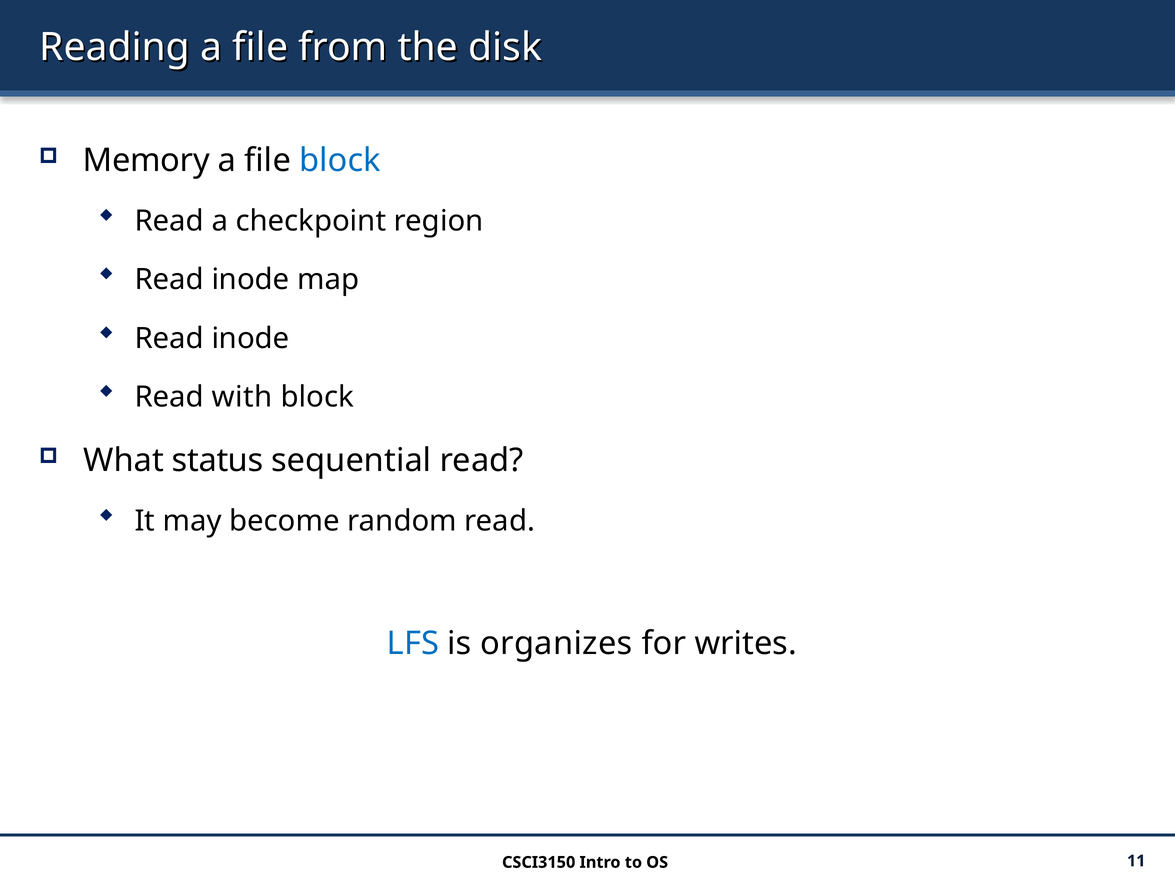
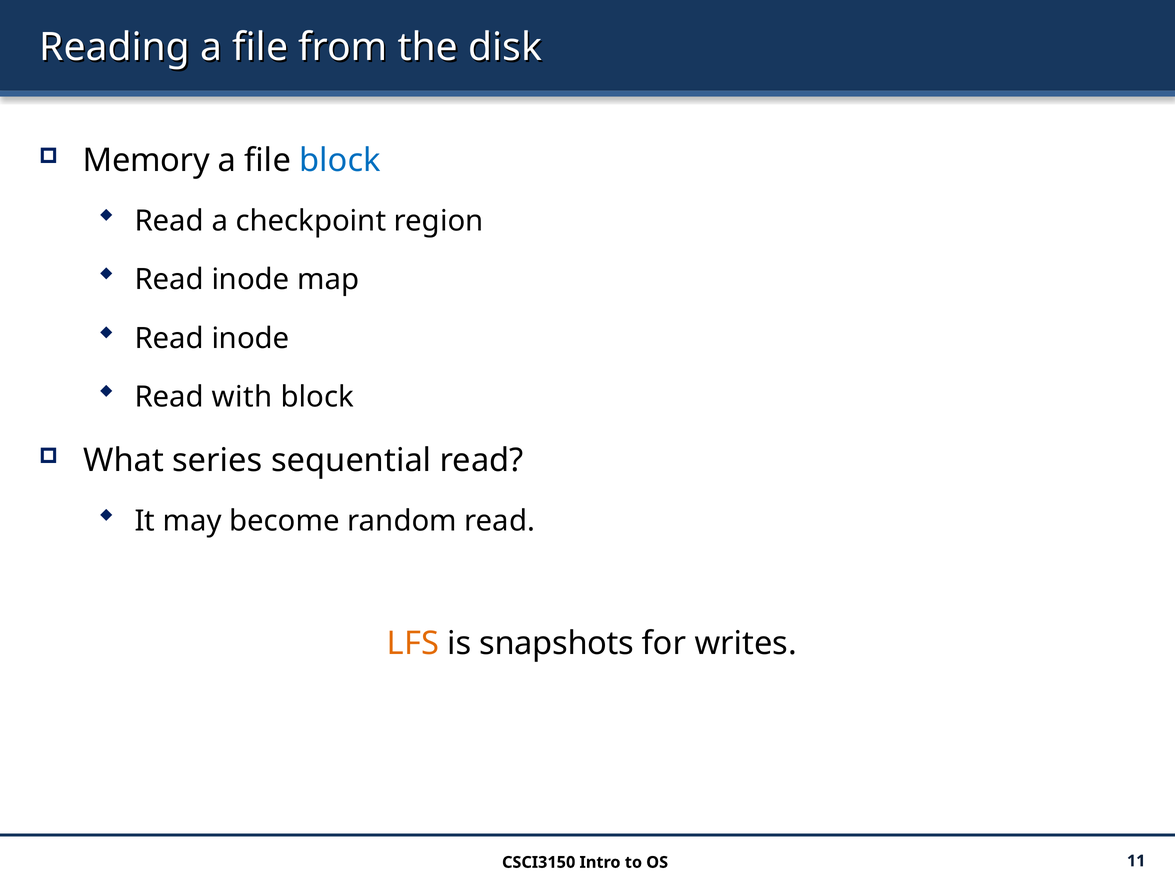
status: status -> series
LFS colour: blue -> orange
organizes: organizes -> snapshots
